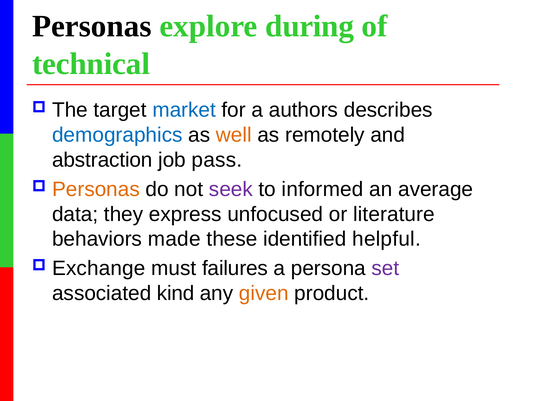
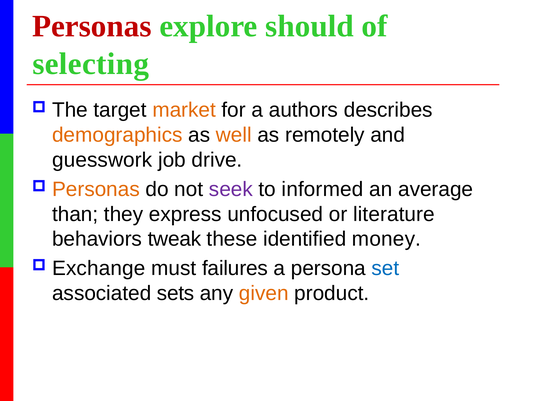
Personas at (92, 26) colour: black -> red
during: during -> should
technical: technical -> selecting
market colour: blue -> orange
demographics colour: blue -> orange
abstraction: abstraction -> guesswork
pass: pass -> drive
data: data -> than
made: made -> tweak
helpful: helpful -> money
set colour: purple -> blue
kind: kind -> sets
